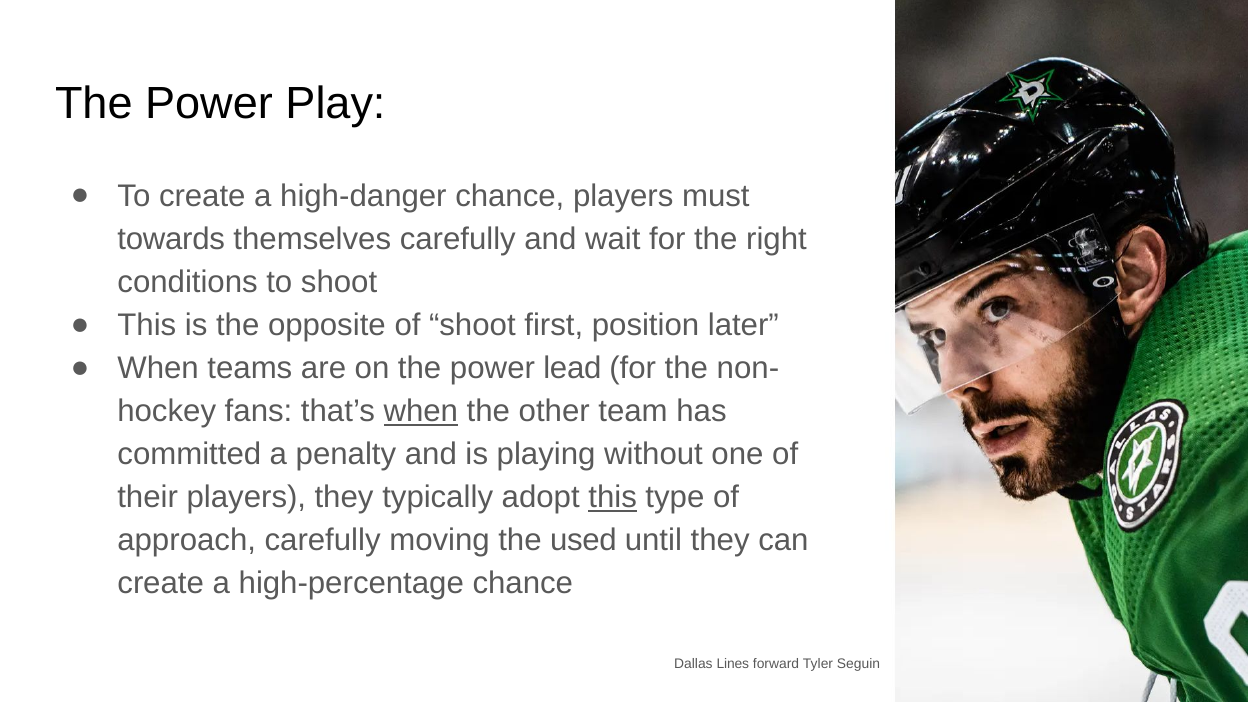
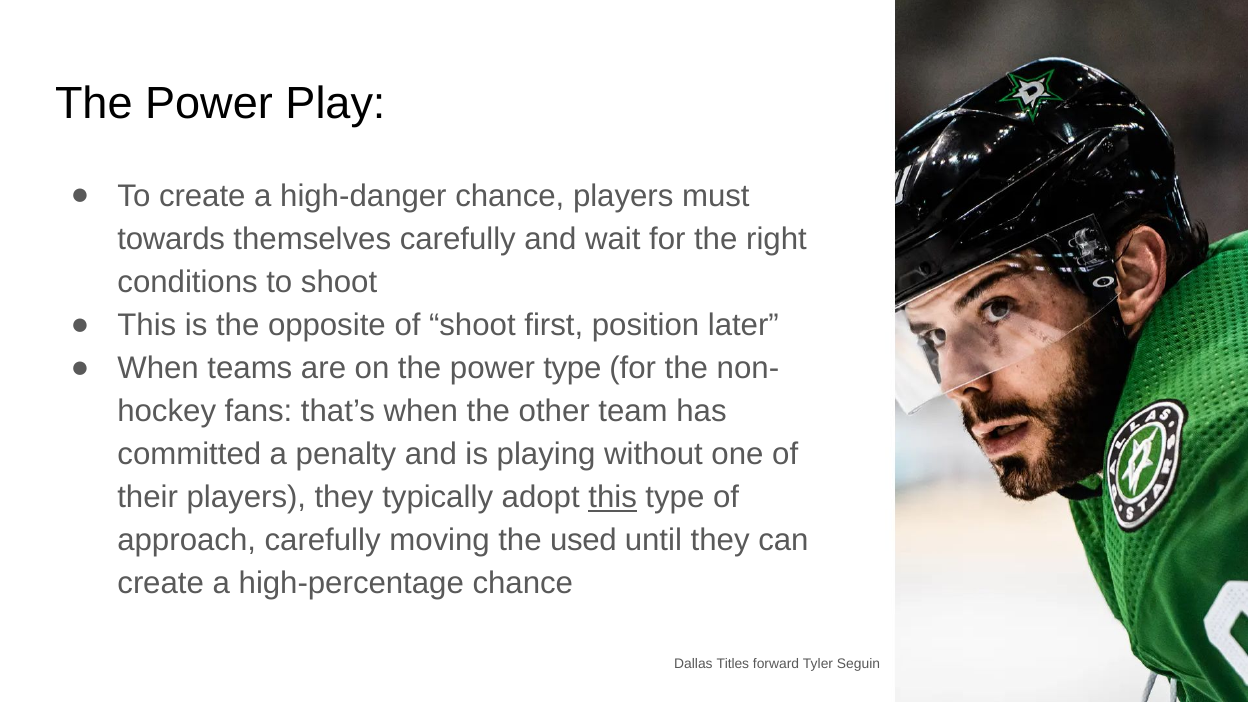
power lead: lead -> type
when at (421, 411) underline: present -> none
Lines: Lines -> Titles
